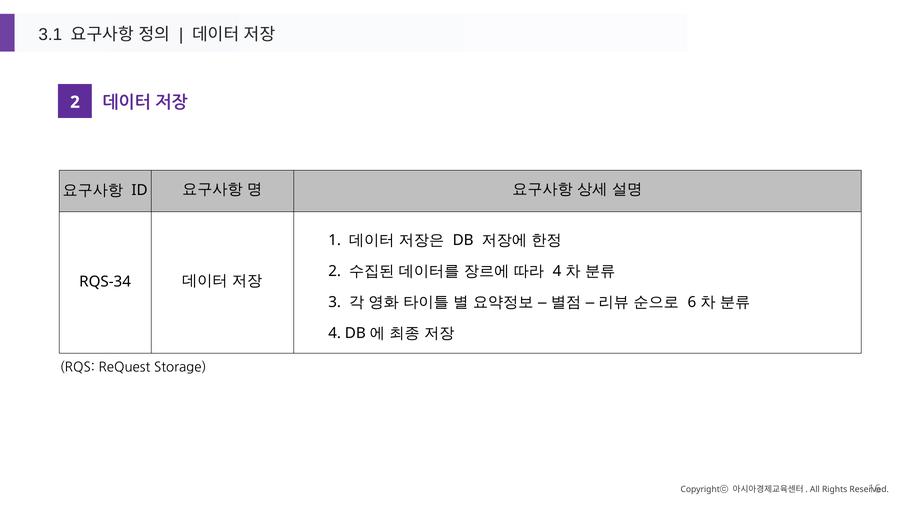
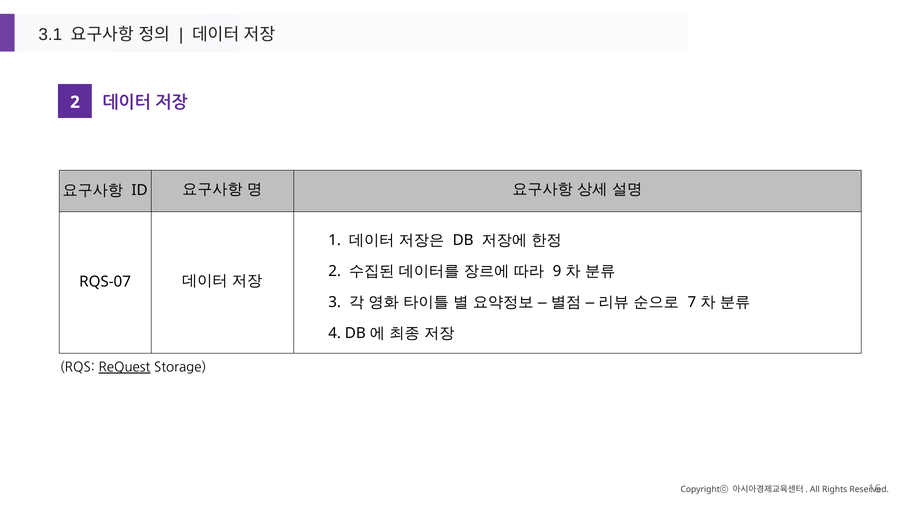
4 at (557, 271): 4 -> 9
RQS-34: RQS-34 -> RQS-07
6: 6 -> 7
ReQuest underline: none -> present
